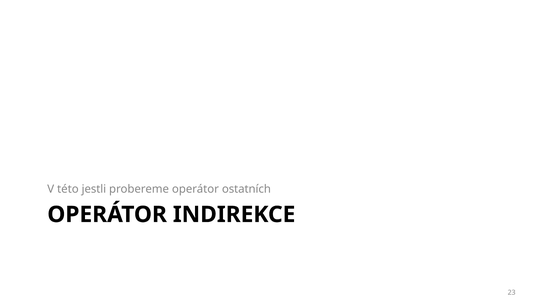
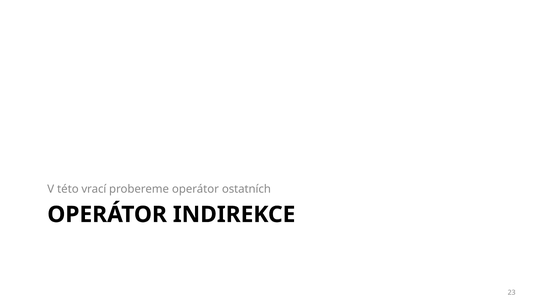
jestli: jestli -> vrací
